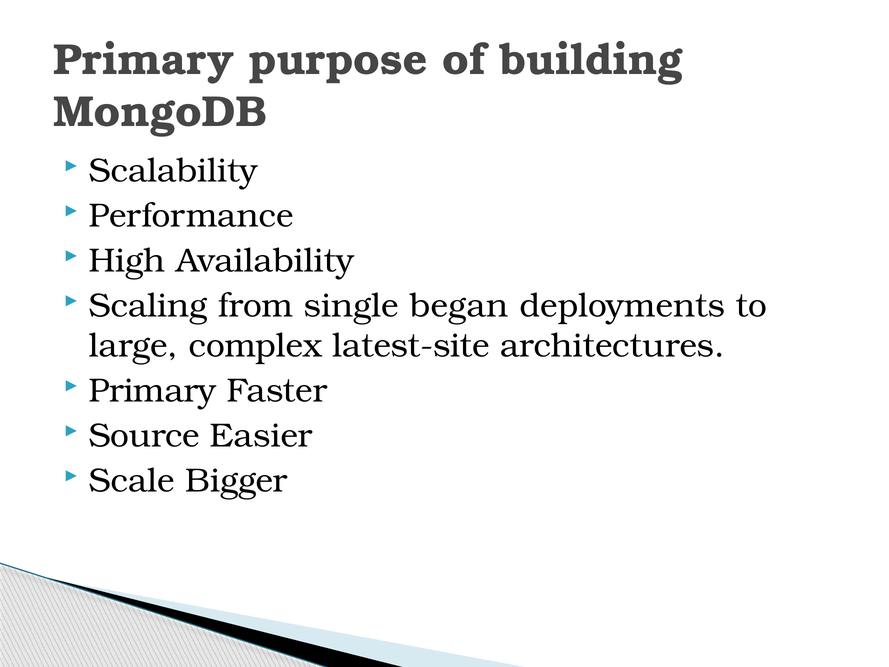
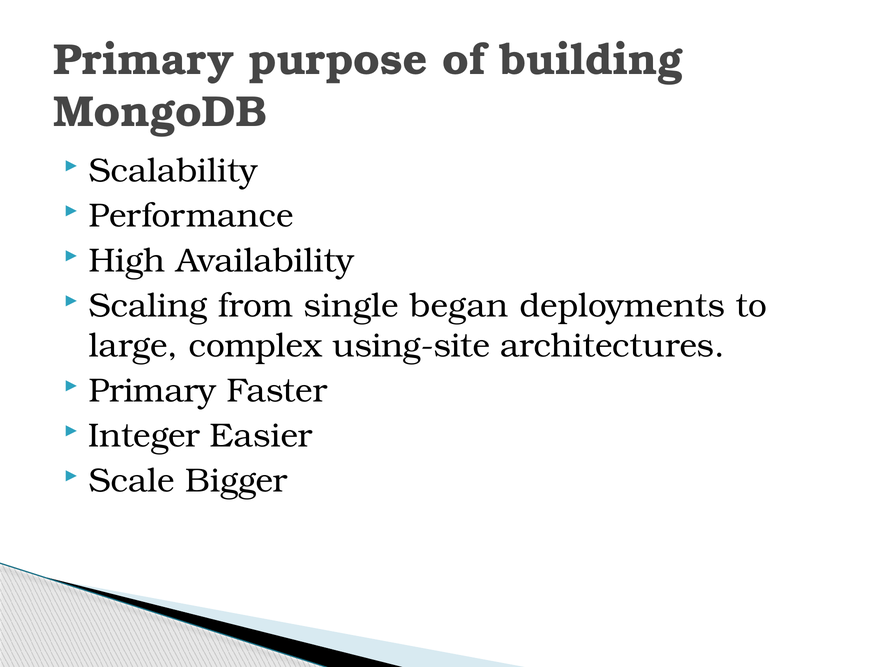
latest-site: latest-site -> using-site
Source: Source -> Integer
